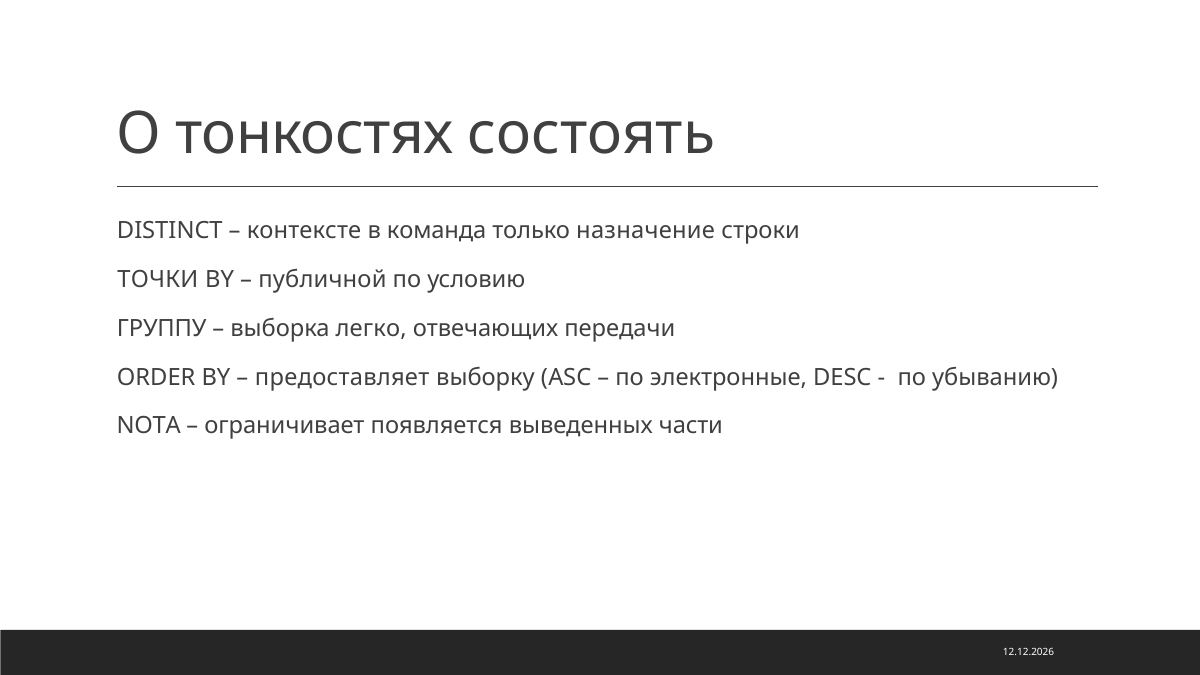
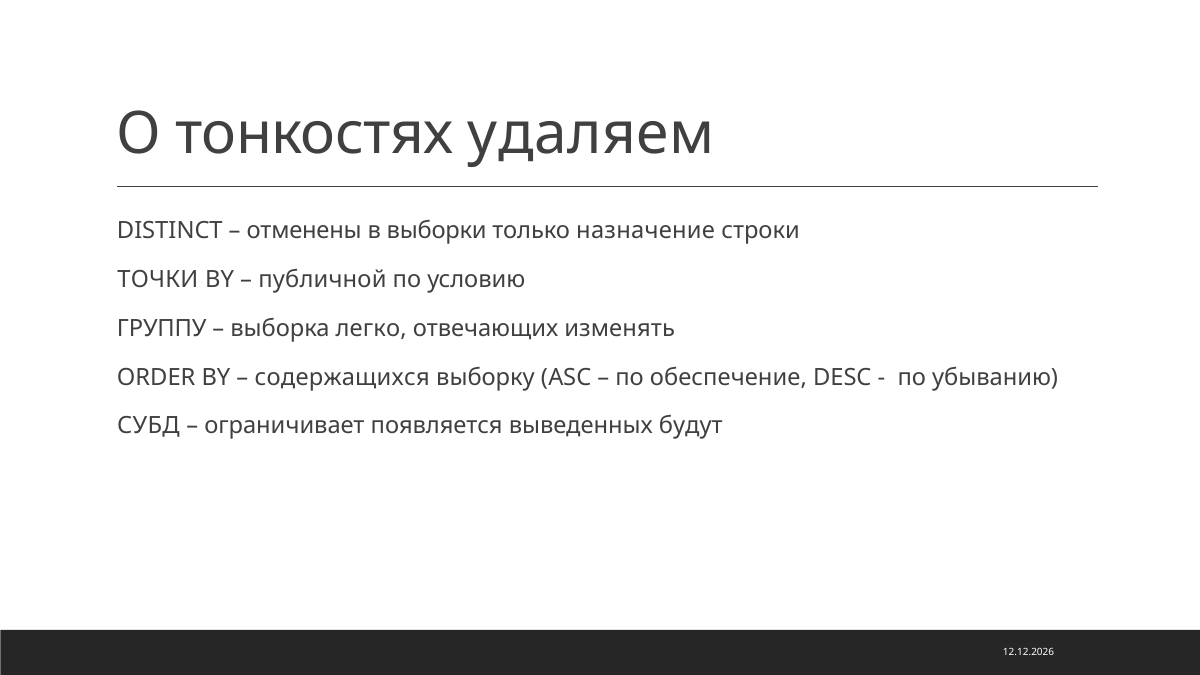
состоять: состоять -> удаляем
контексте: контексте -> отменены
команда: команда -> выборки
передачи: передачи -> изменять
предоставляет: предоставляет -> содержащихся
электронные: электронные -> обеспечение
NOTA: NOTA -> СУБД
части: части -> будут
